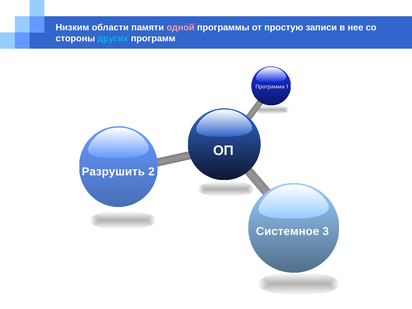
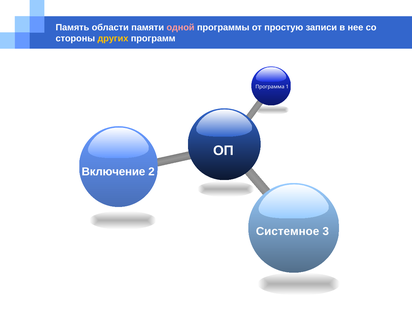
Низким: Низким -> Память
других colour: light blue -> yellow
Разрушить: Разрушить -> Включение
